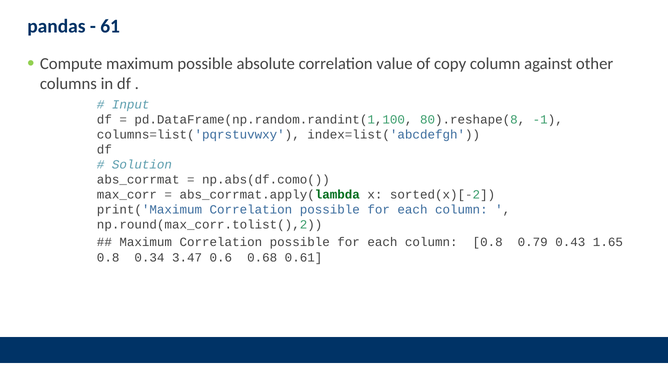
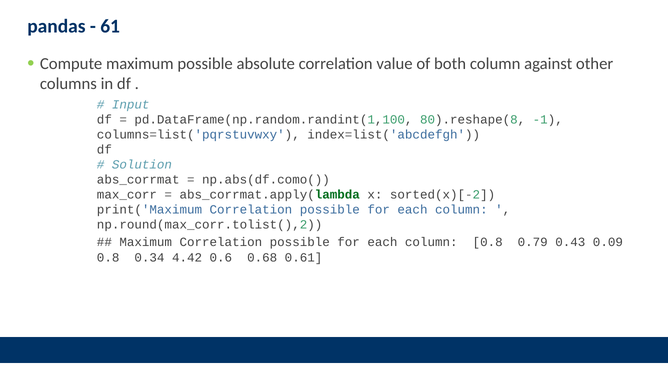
copy: copy -> both
1.65: 1.65 -> 0.09
3.47: 3.47 -> 4.42
